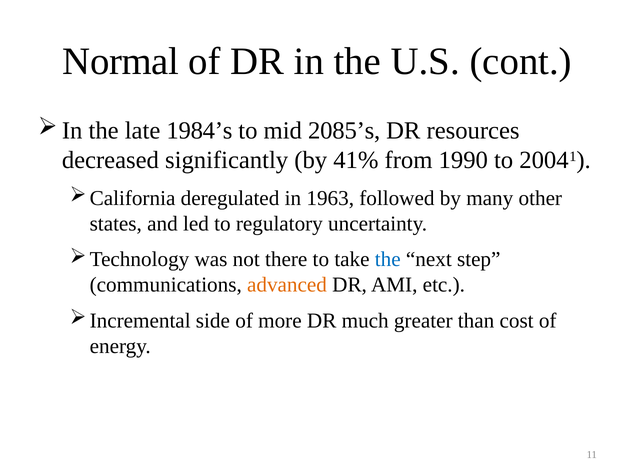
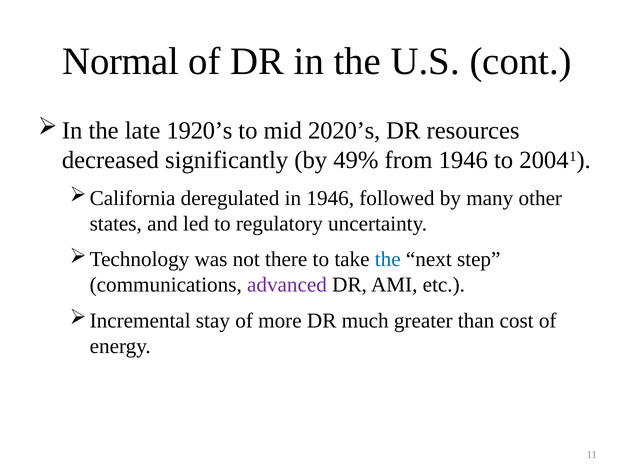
1984’s: 1984’s -> 1920’s
2085’s: 2085’s -> 2020’s
41%: 41% -> 49%
from 1990: 1990 -> 1946
in 1963: 1963 -> 1946
advanced colour: orange -> purple
side: side -> stay
